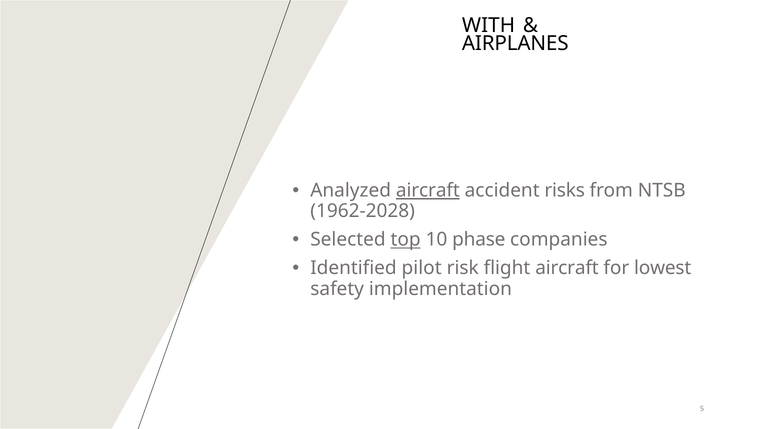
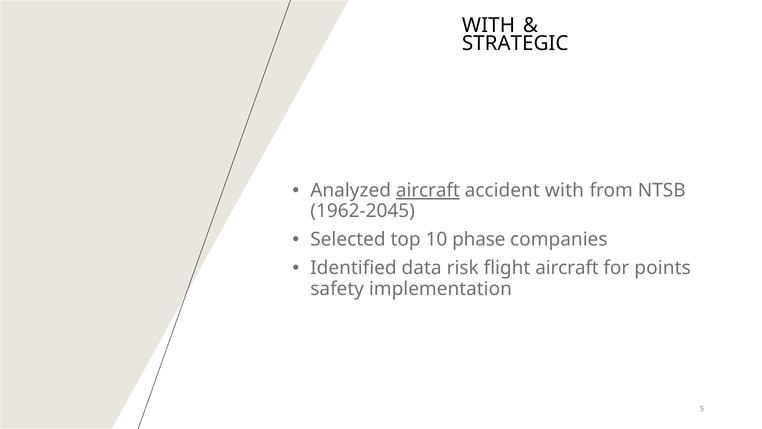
AIRPLANES: AIRPLANES -> STRATEGIC
accident risks: risks -> with
1962-2028: 1962-2028 -> 1962-2045
top underline: present -> none
pilot: pilot -> data
lowest: lowest -> points
